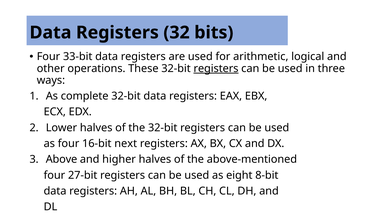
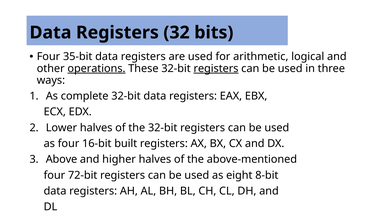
33-bit: 33-bit -> 35-bit
operations underline: none -> present
next: next -> built
27-bit: 27-bit -> 72-bit
